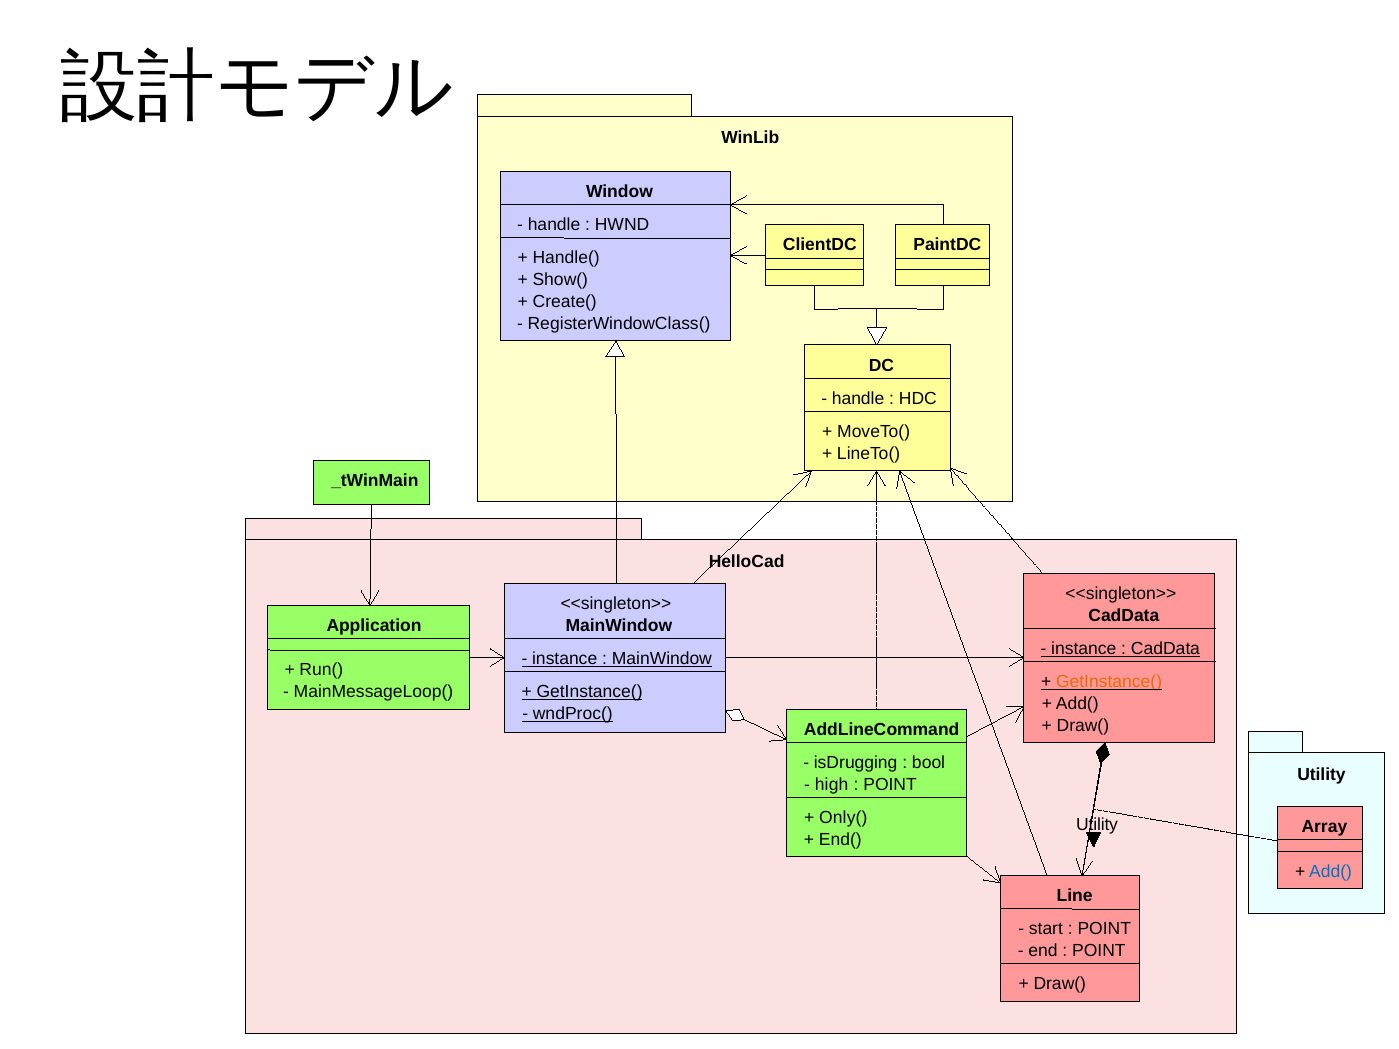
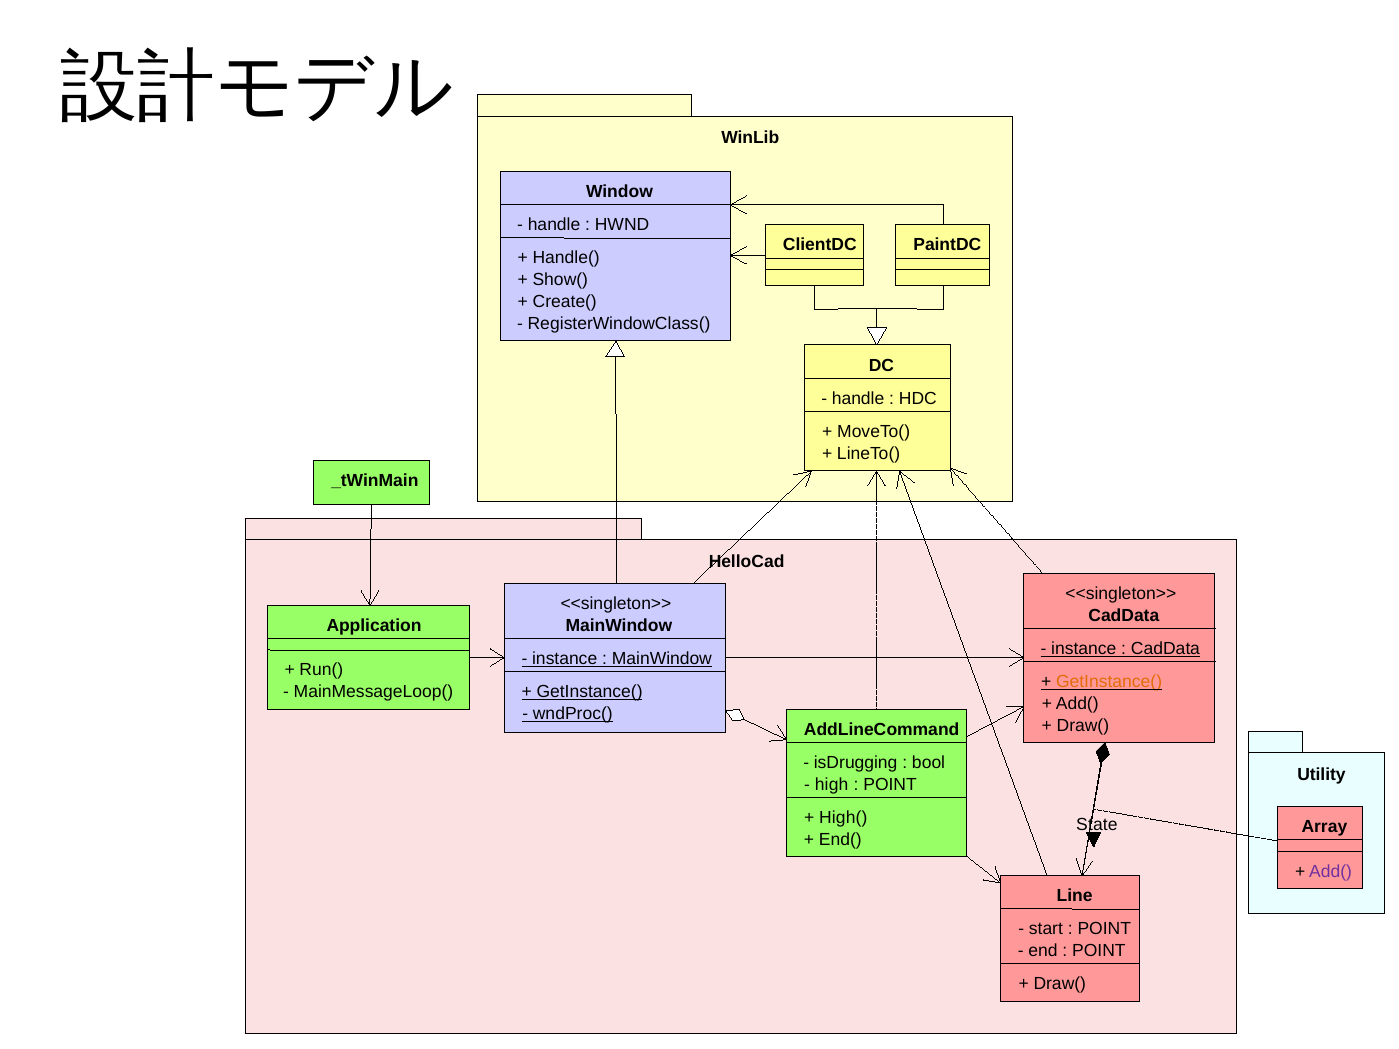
Only(: Only( -> High(
Utility at (1097, 825): Utility -> State
Add( at (1331, 871) colour: blue -> purple
